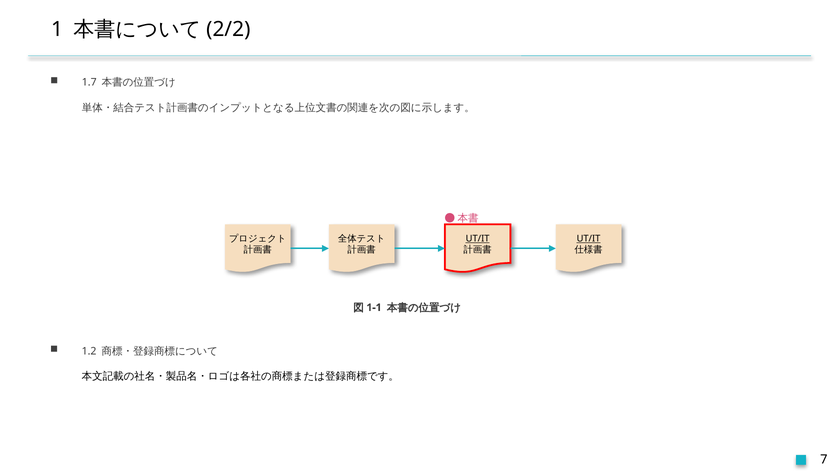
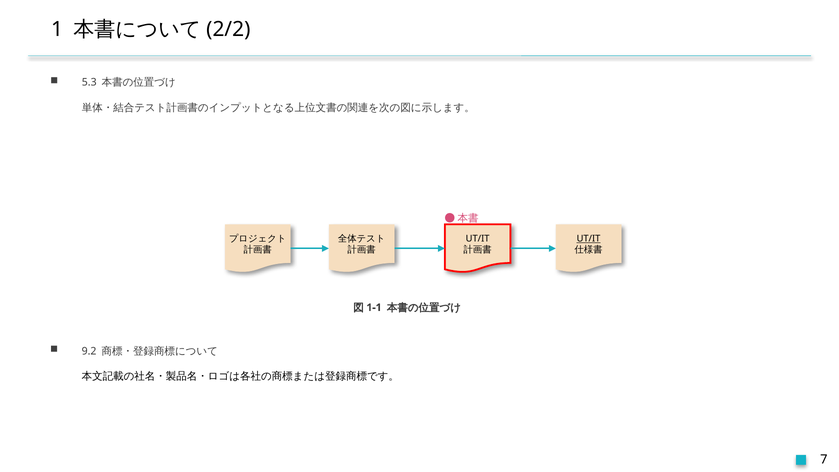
1.7: 1.7 -> 5.3
UT/IT at (478, 239) underline: present -> none
1.2: 1.2 -> 9.2
